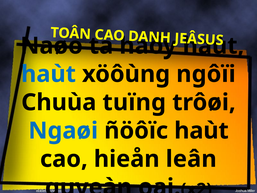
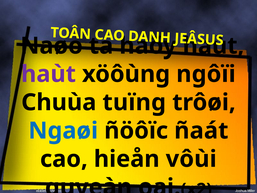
haùt at (48, 74) colour: blue -> purple
ñöôïc haùt: haùt -> ñaát
leân: leân -> vôùi
